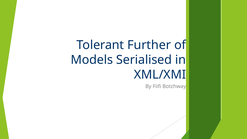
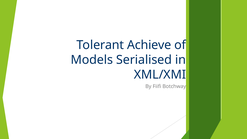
Further: Further -> Achieve
